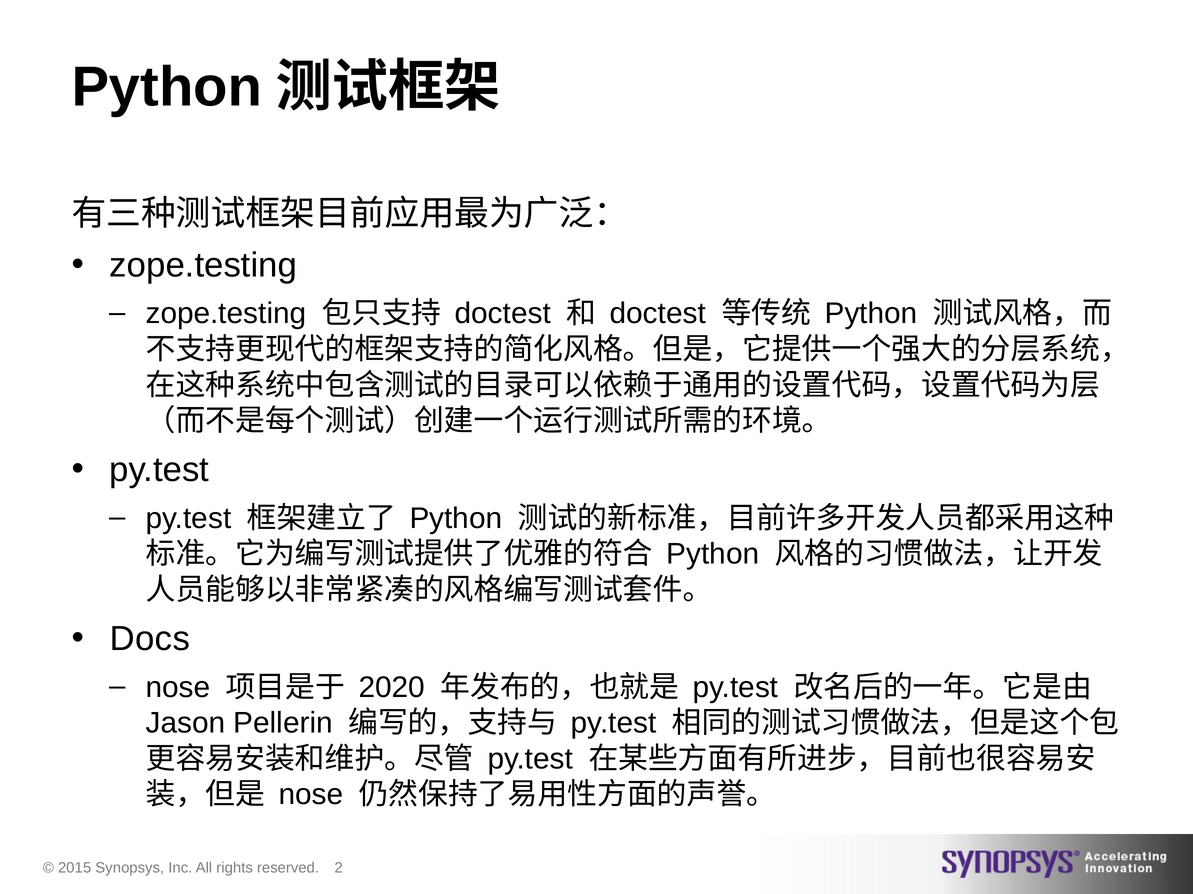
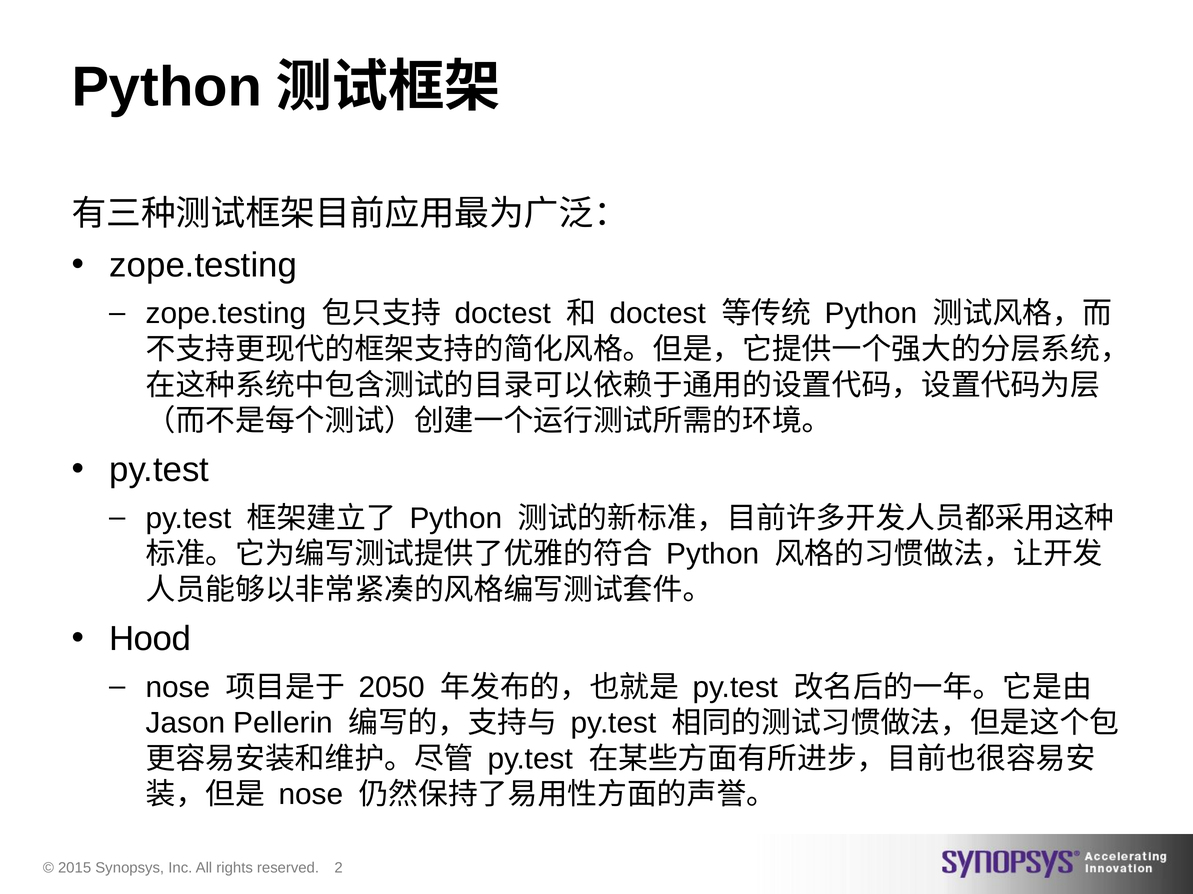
Docs: Docs -> Hood
2020: 2020 -> 2050
